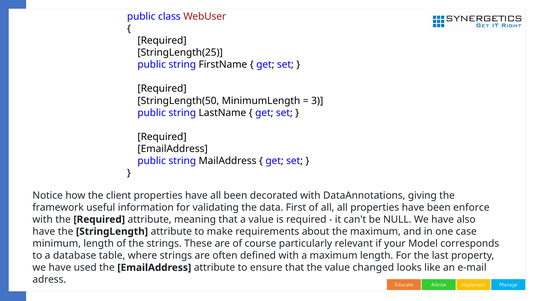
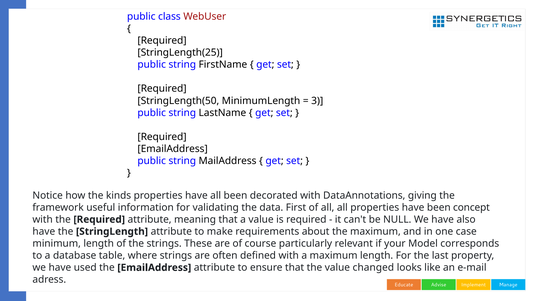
client: client -> kinds
enforce: enforce -> concept
